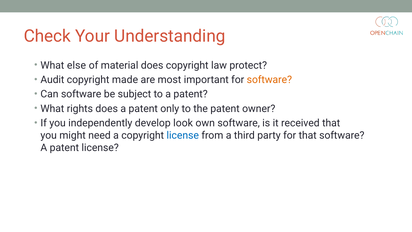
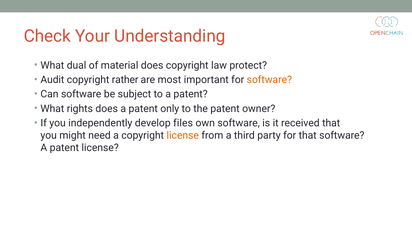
else: else -> dual
made: made -> rather
look: look -> files
license at (183, 135) colour: blue -> orange
